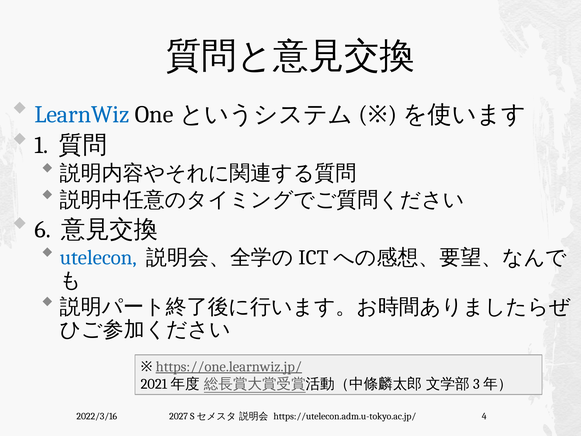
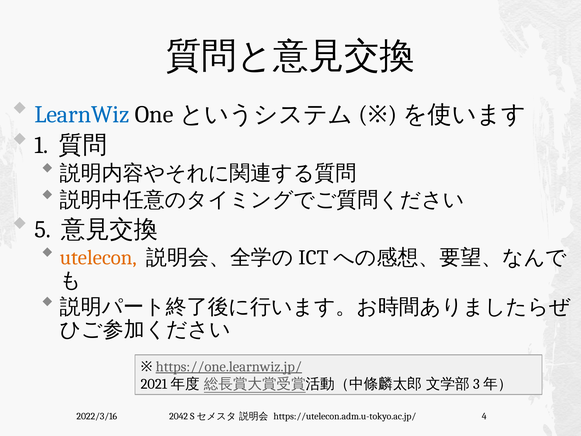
6: 6 -> 5
utelecon colour: blue -> orange
2027: 2027 -> 2042
